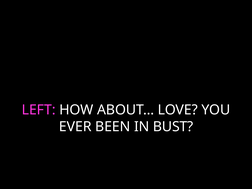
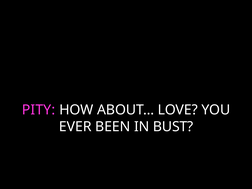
LEFT: LEFT -> PITY
